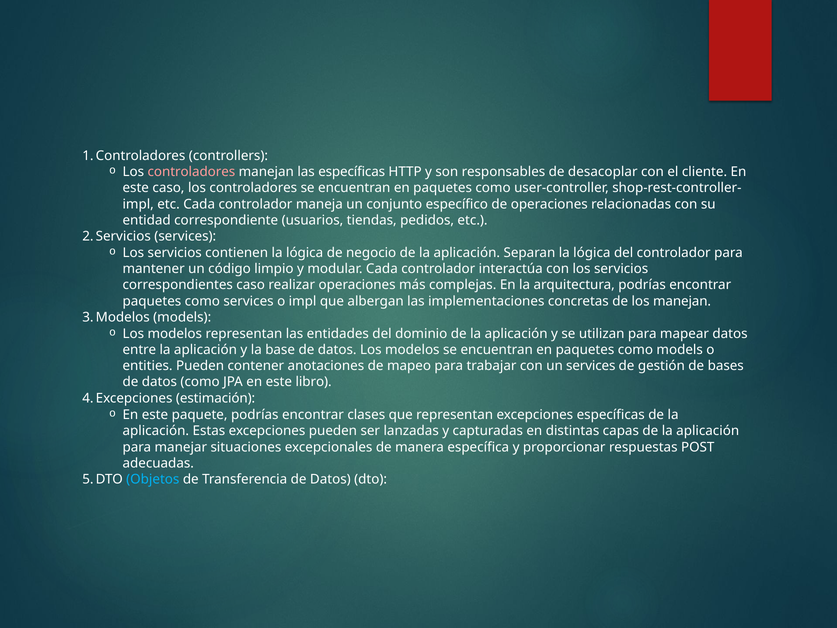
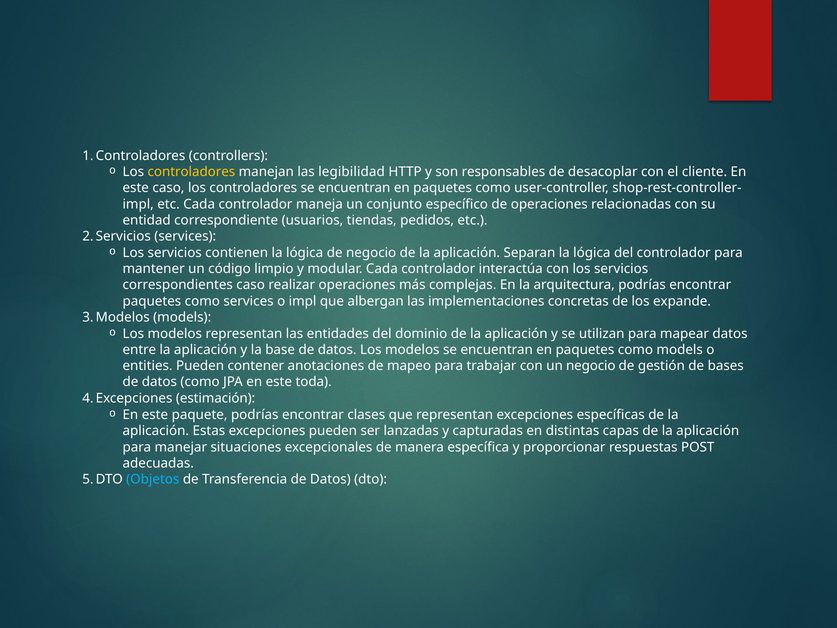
controladores at (191, 172) colour: pink -> yellow
las específicas: específicas -> legibilidad
los manejan: manejan -> expande
un services: services -> negocio
libro: libro -> toda
